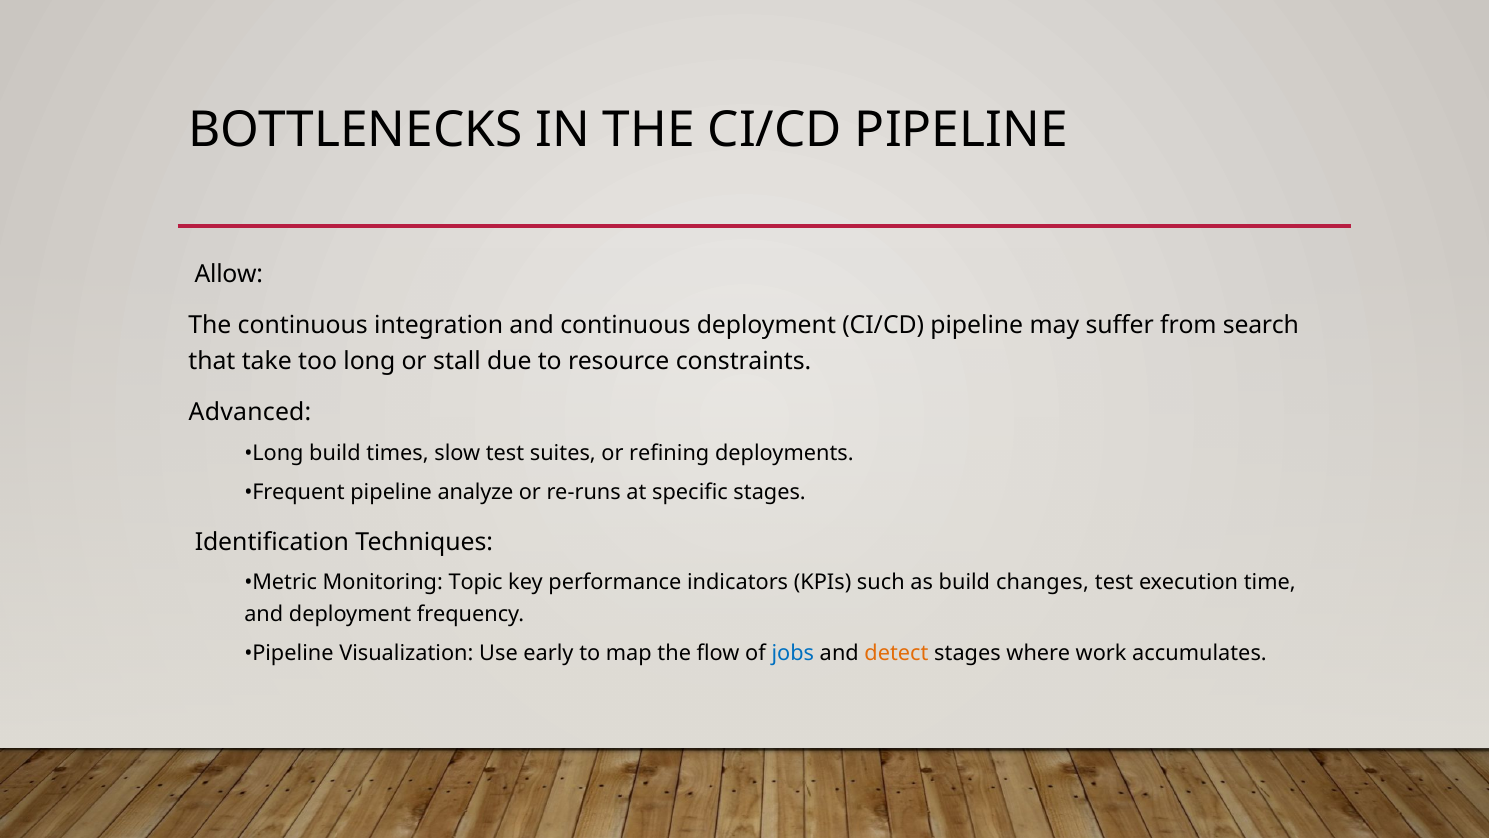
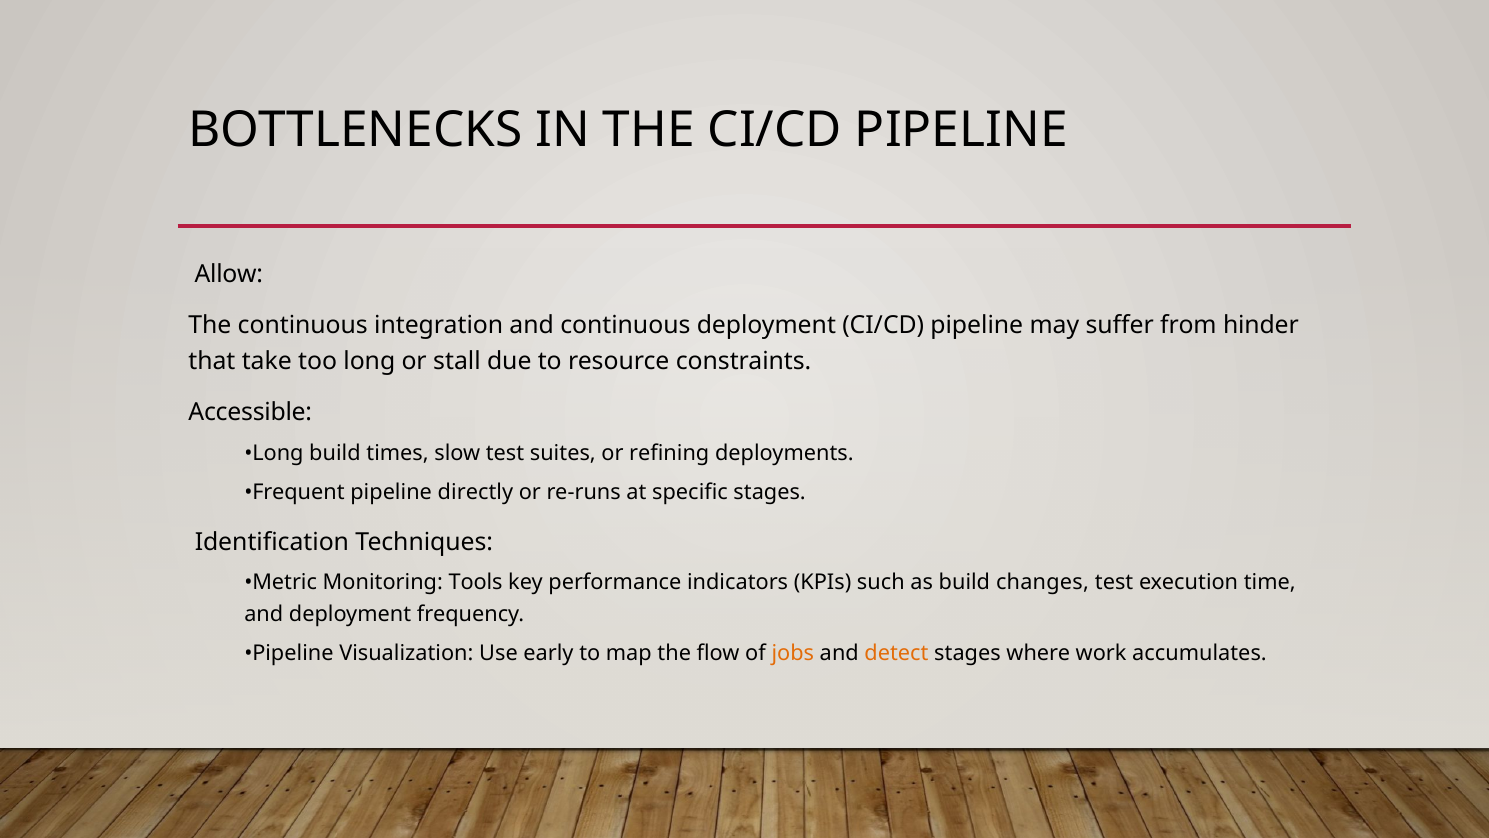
search: search -> hinder
Advanced: Advanced -> Accessible
analyze: analyze -> directly
Topic: Topic -> Tools
jobs colour: blue -> orange
